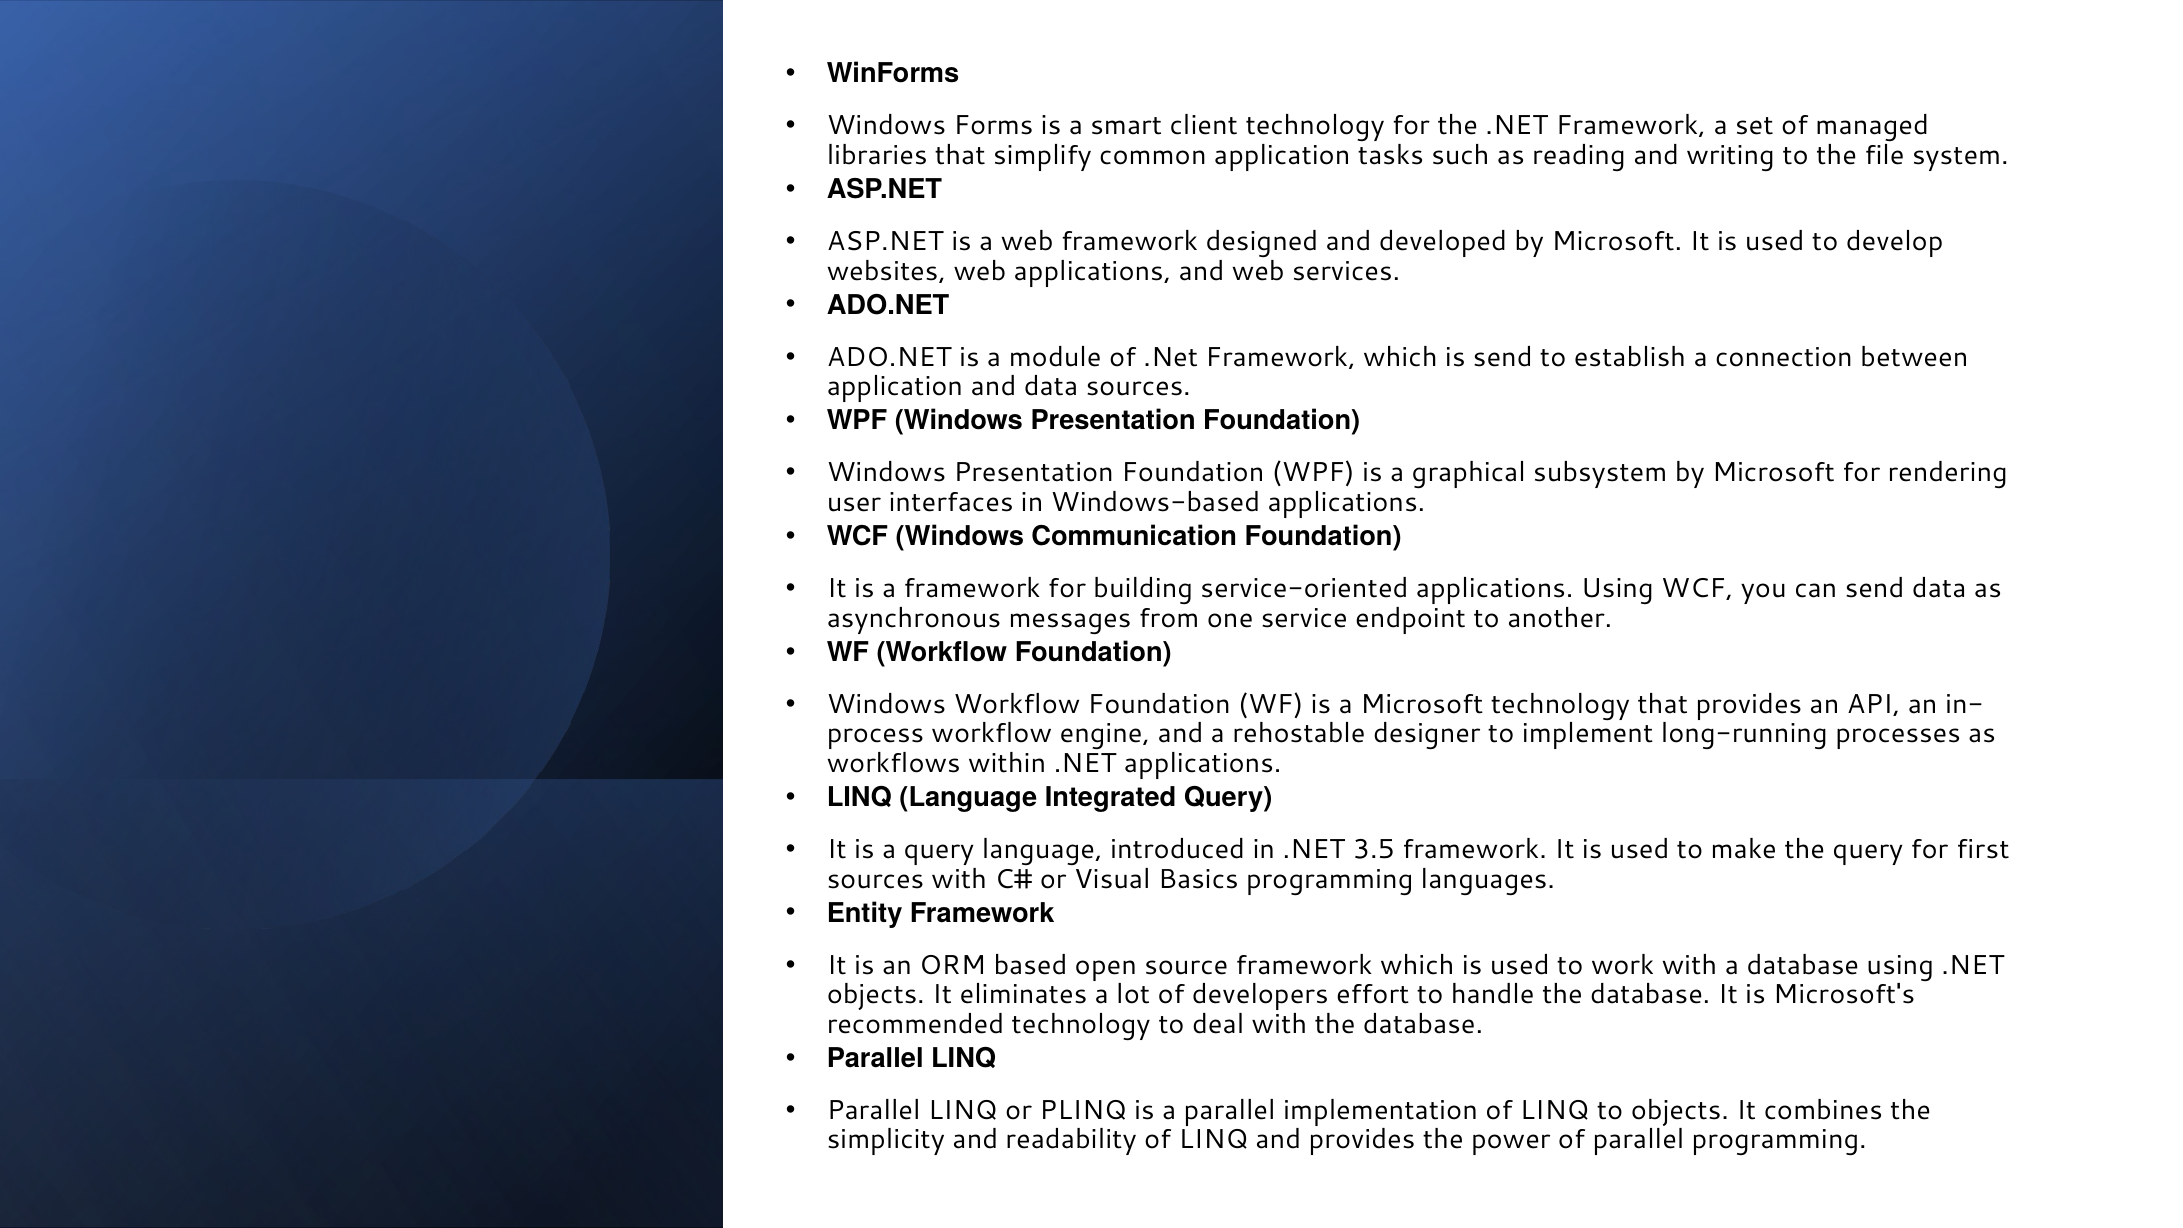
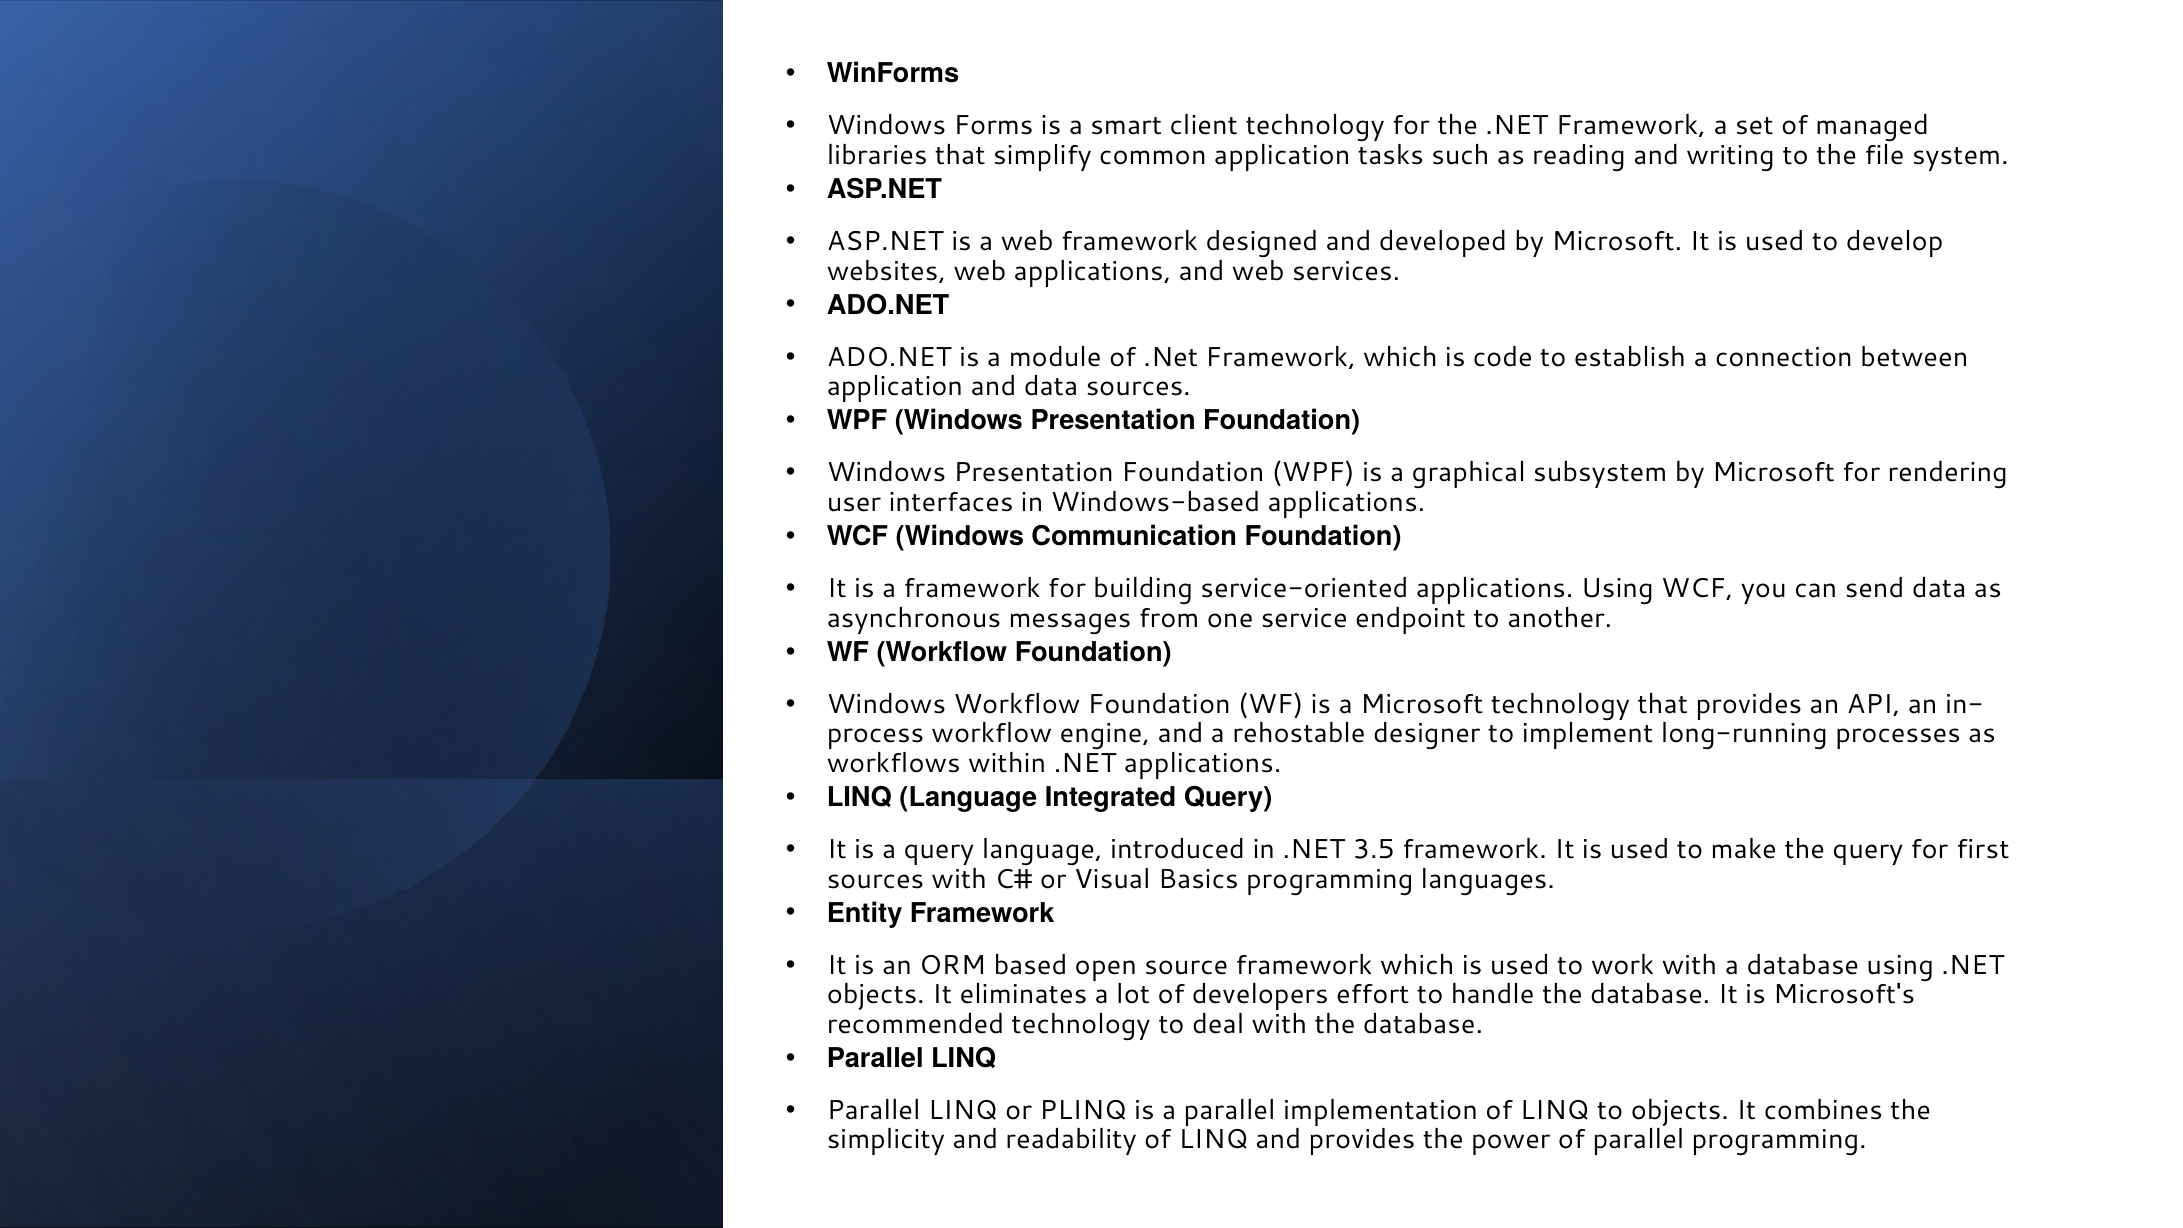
is send: send -> code
